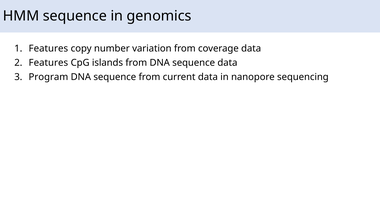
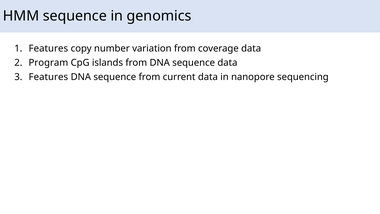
Features at (48, 63): Features -> Program
Program at (48, 77): Program -> Features
